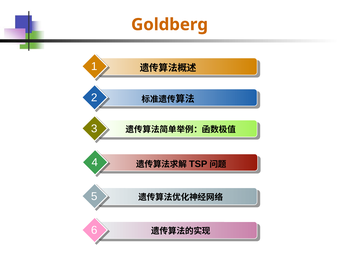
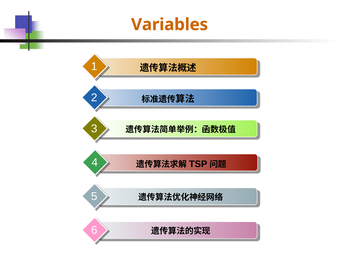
Goldberg: Goldberg -> Variables
